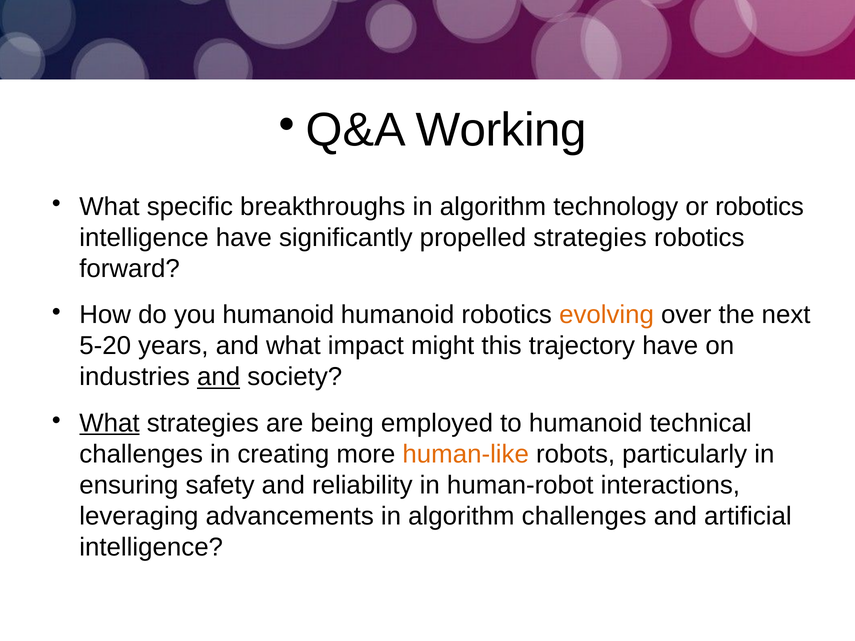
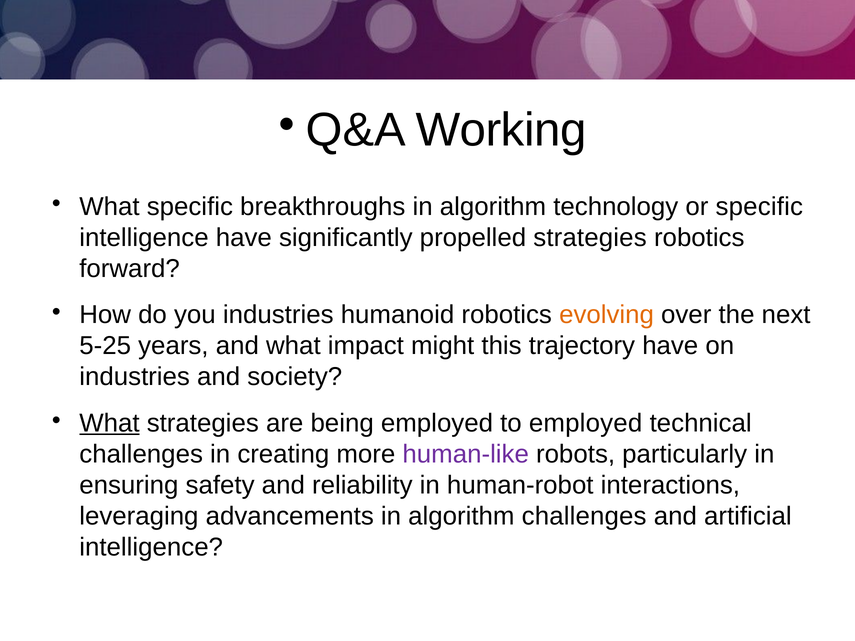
or robotics: robotics -> specific
you humanoid: humanoid -> industries
5-20: 5-20 -> 5-25
and at (219, 377) underline: present -> none
to humanoid: humanoid -> employed
human-like colour: orange -> purple
